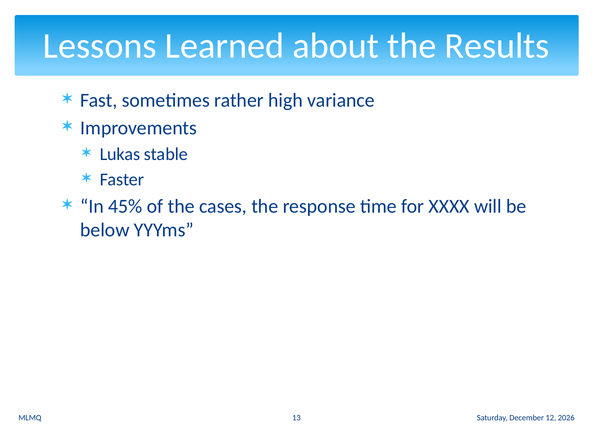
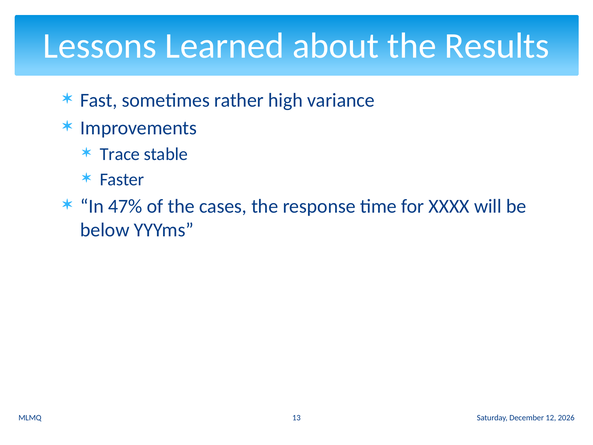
Lukas: Lukas -> Trace
45%: 45% -> 47%
